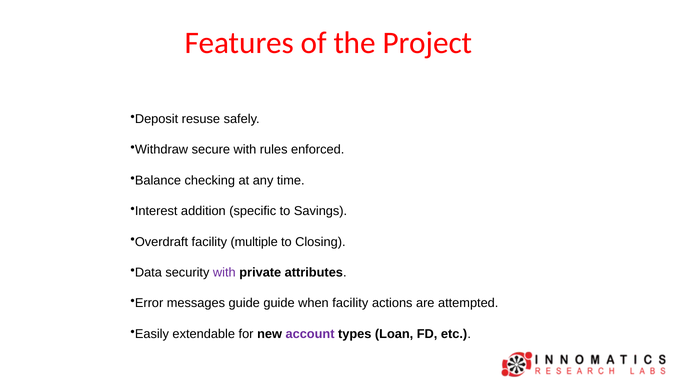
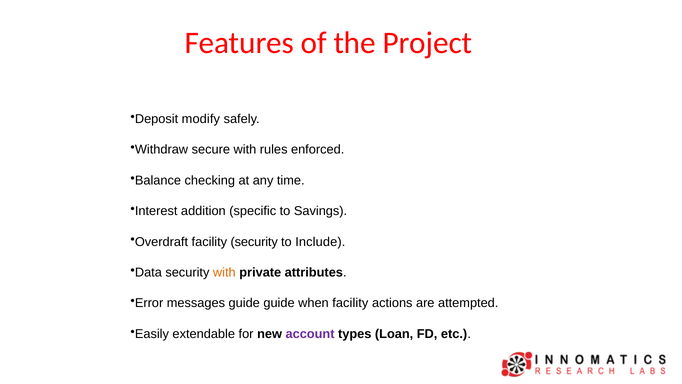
resuse: resuse -> modify
facility multiple: multiple -> security
Closing: Closing -> Include
with at (224, 272) colour: purple -> orange
